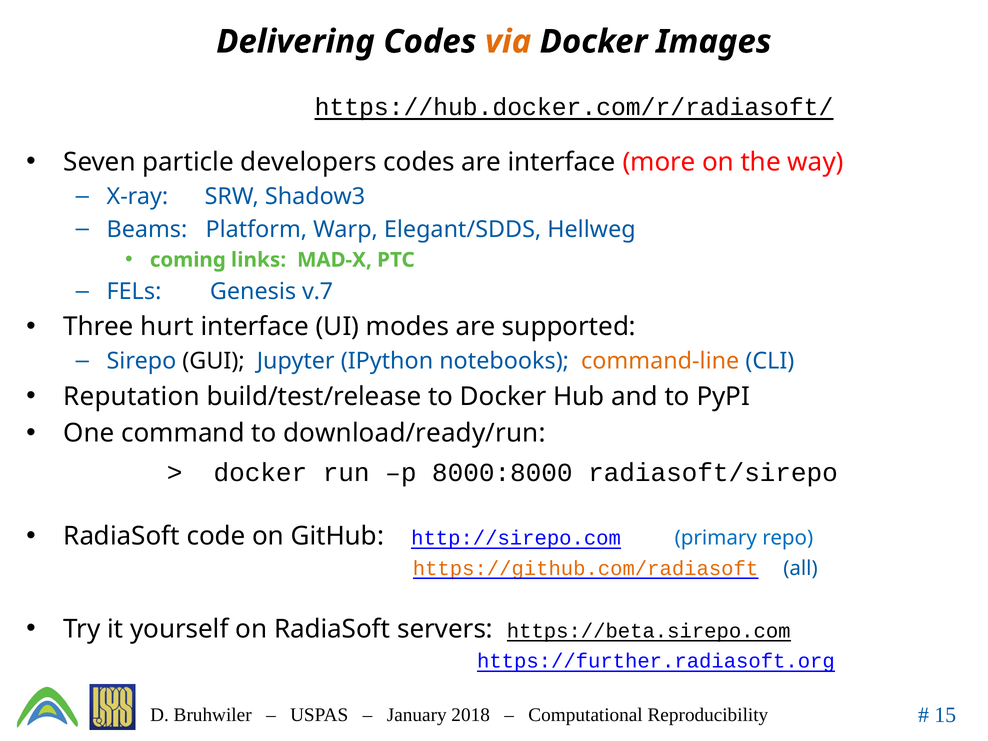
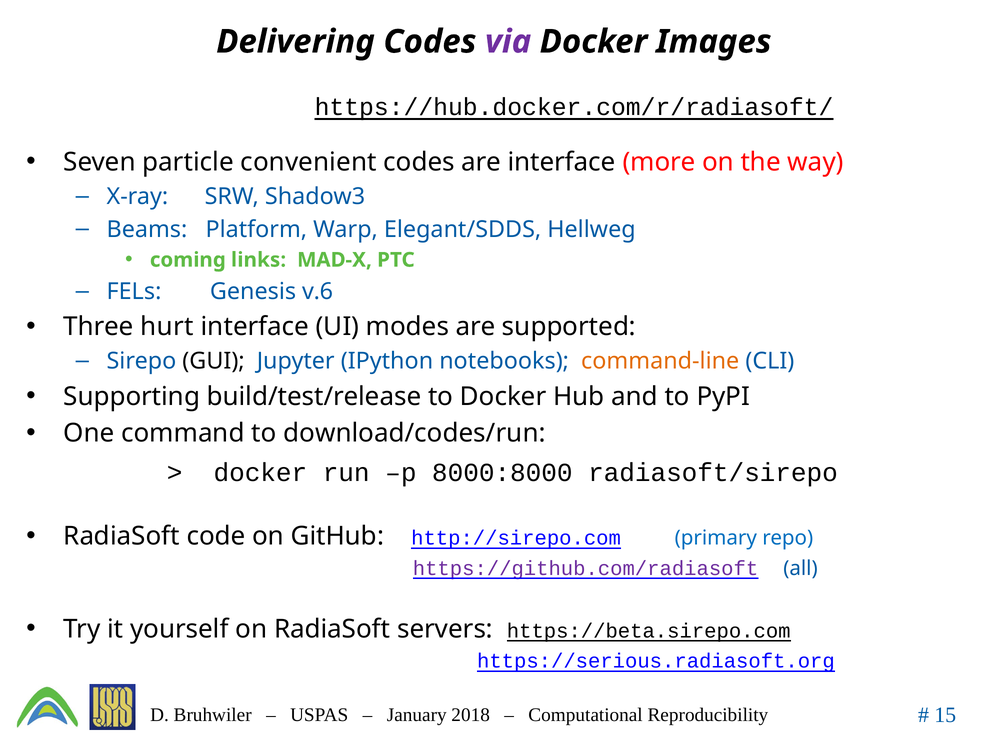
via colour: orange -> purple
developers: developers -> convenient
v.7: v.7 -> v.6
Reputation: Reputation -> Supporting
download/ready/run: download/ready/run -> download/codes/run
https://github.com/radiasoft colour: orange -> purple
https://further.radiasoft.org: https://further.radiasoft.org -> https://serious.radiasoft.org
